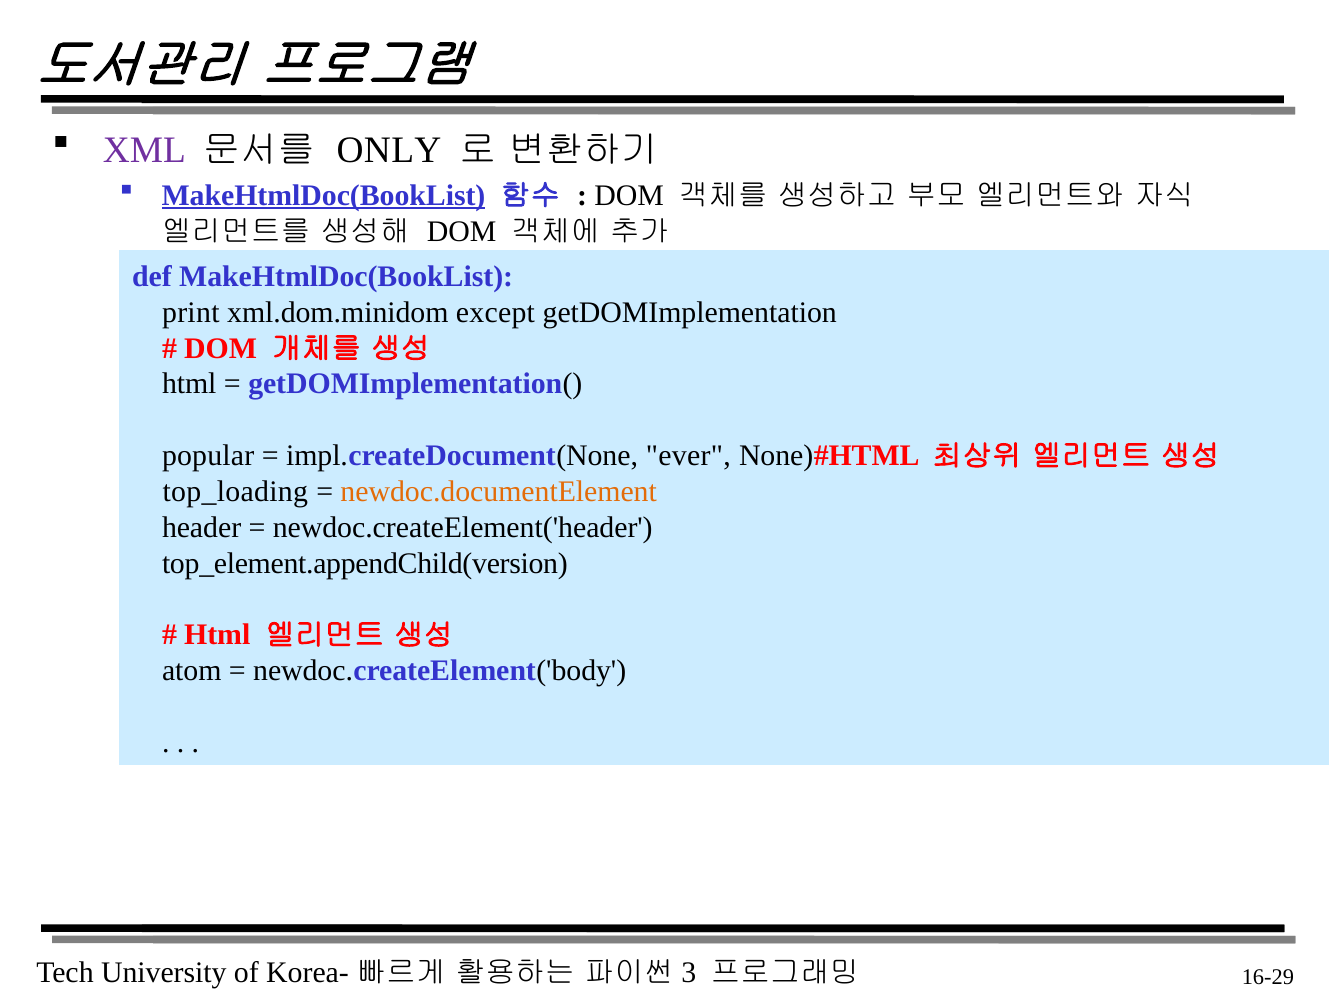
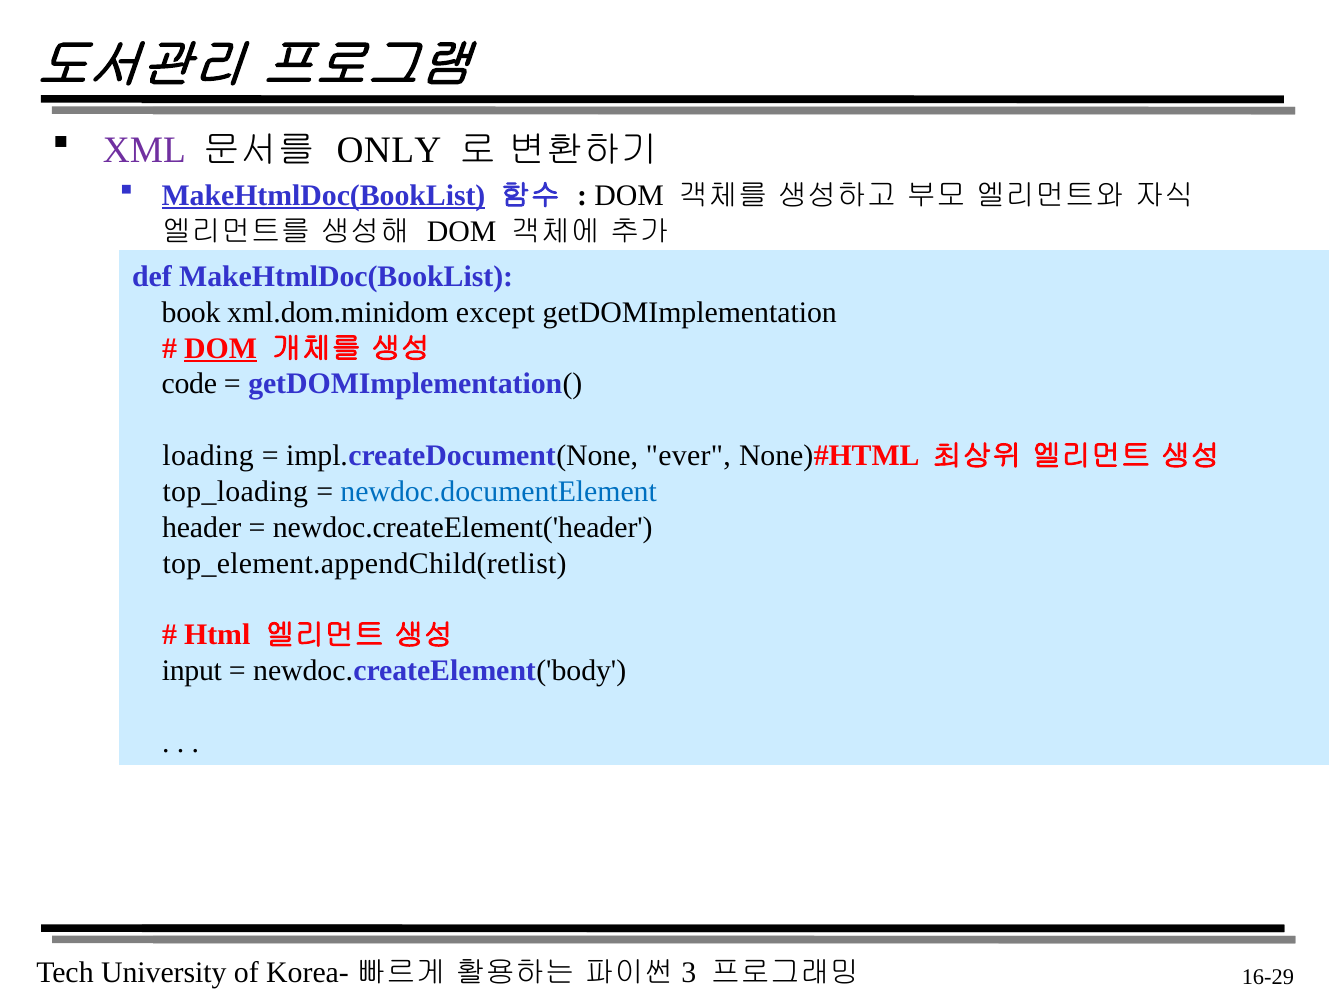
print: print -> book
DOM at (221, 348) underline: none -> present
html at (189, 384): html -> code
popular: popular -> loading
newdoc.documentElement colour: orange -> blue
top_element.appendChild(version: top_element.appendChild(version -> top_element.appendChild(retlist
atom: atom -> input
